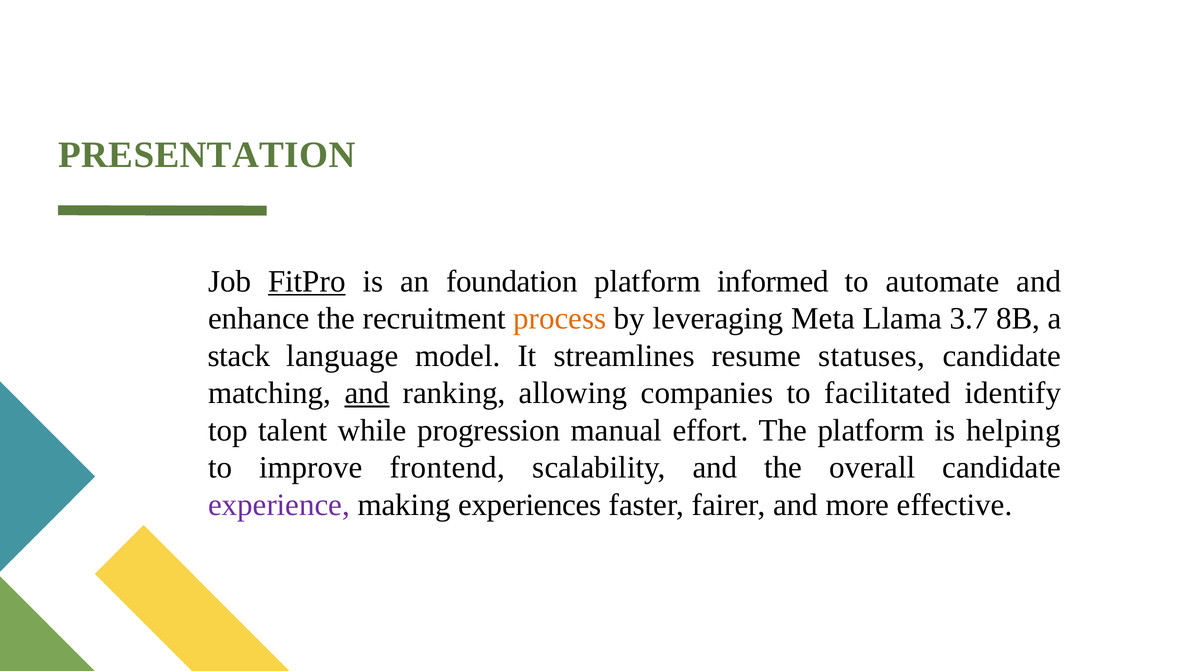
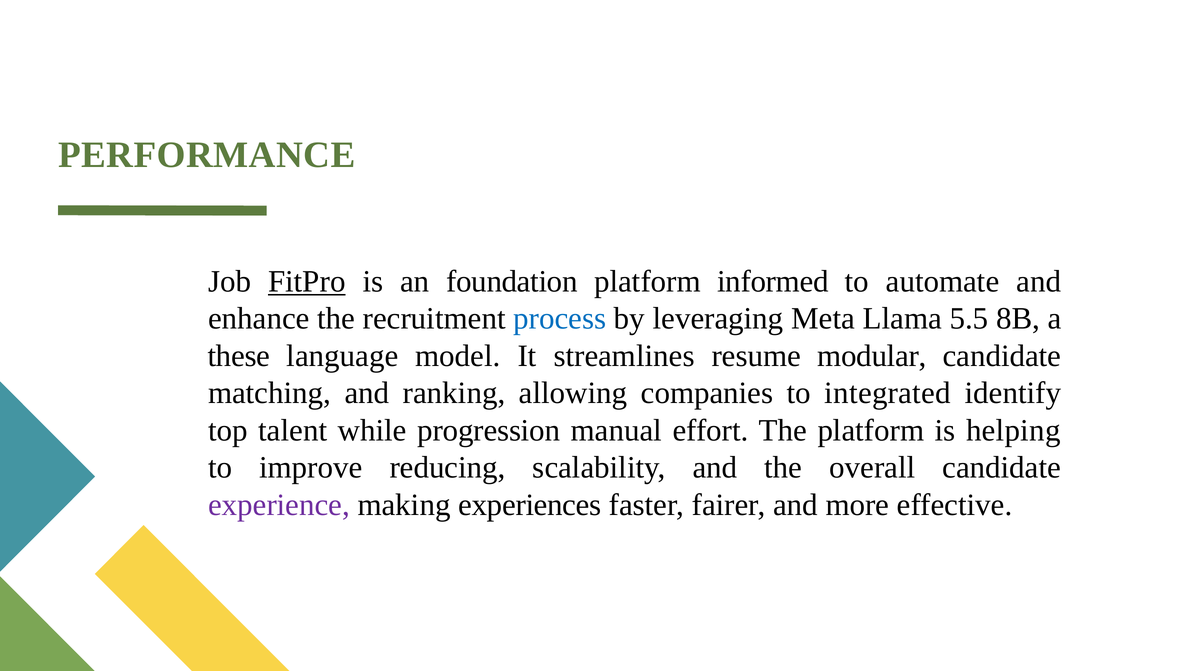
PRESENTATION: PRESENTATION -> PERFORMANCE
process colour: orange -> blue
3.7: 3.7 -> 5.5
stack: stack -> these
statuses: statuses -> modular
and at (367, 393) underline: present -> none
facilitated: facilitated -> integrated
frontend: frontend -> reducing
